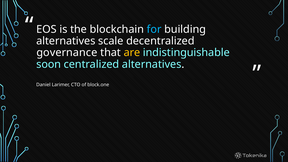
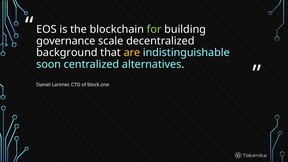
for colour: light blue -> light green
alternatives at (66, 41): alternatives -> governance
governance: governance -> background
